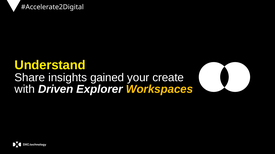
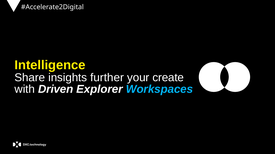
Understand: Understand -> Intelligence
gained: gained -> further
Workspaces colour: yellow -> light blue
